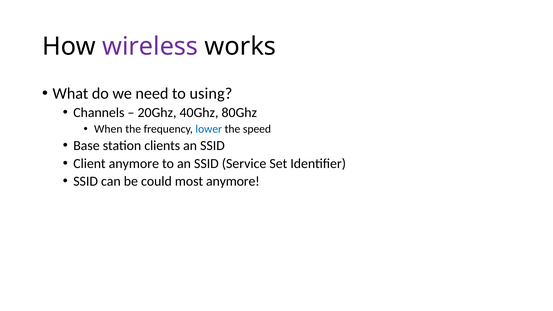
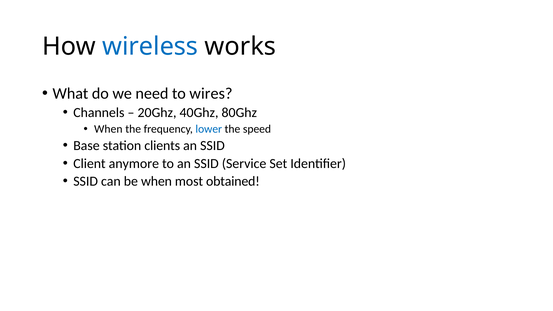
wireless colour: purple -> blue
using: using -> wires
be could: could -> when
most anymore: anymore -> obtained
